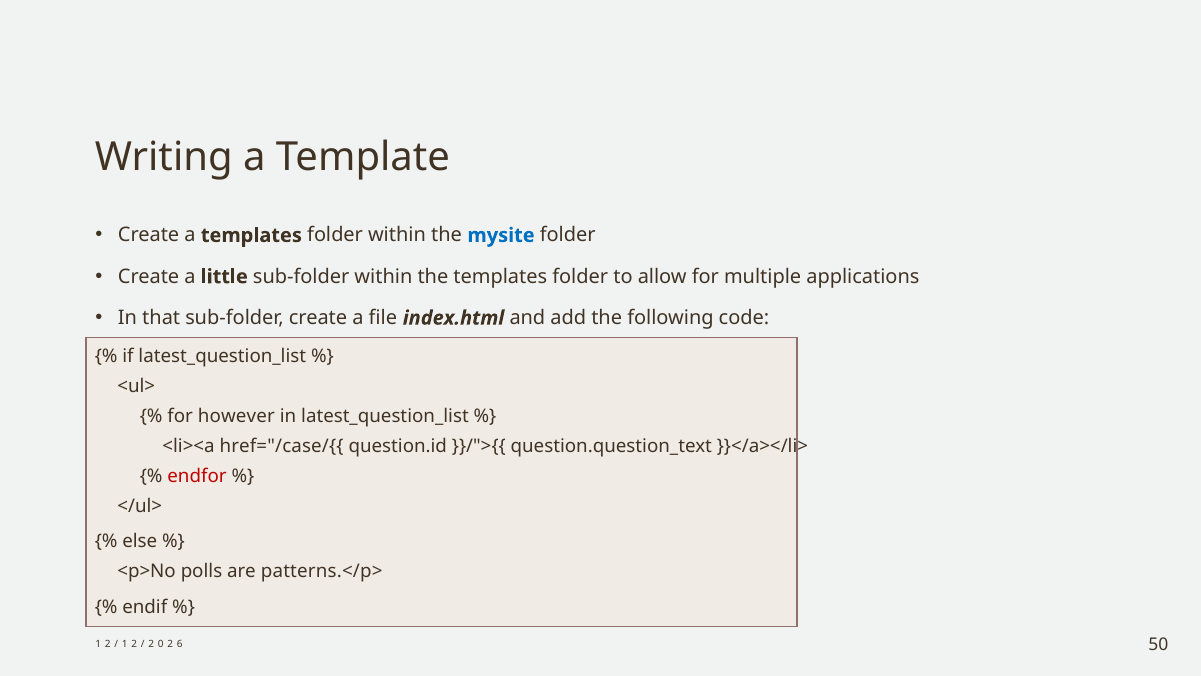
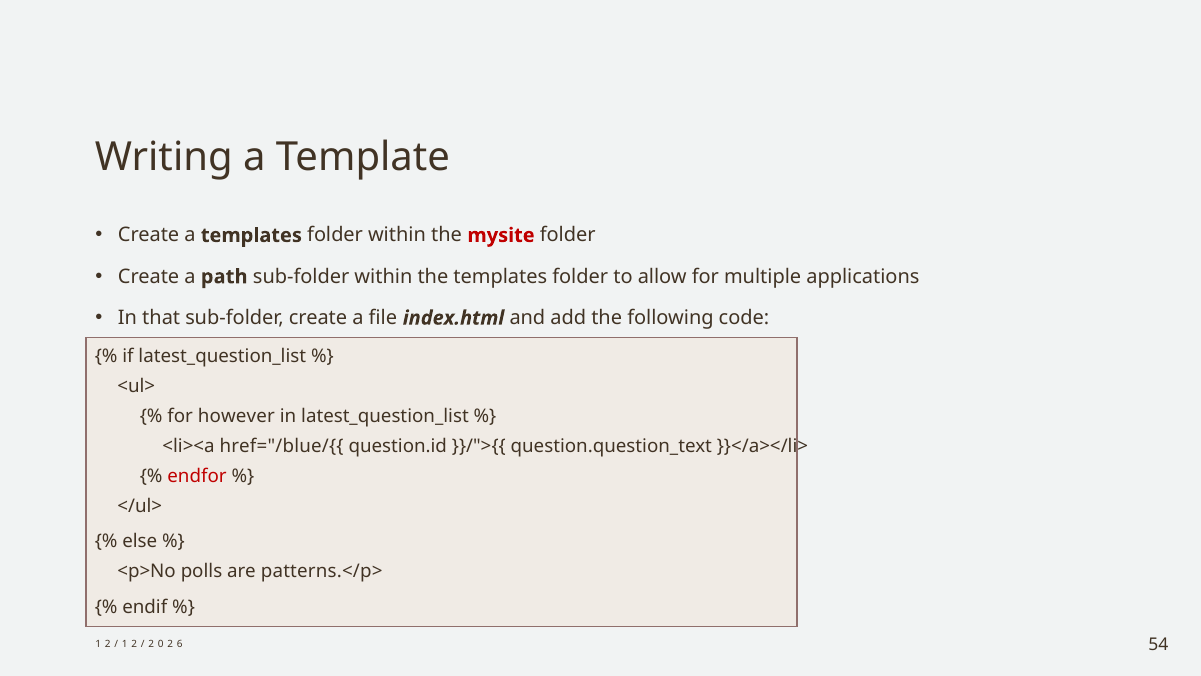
mysite colour: blue -> red
little: little -> path
href="/case/{{: href="/case/{{ -> href="/blue/{{
50: 50 -> 54
